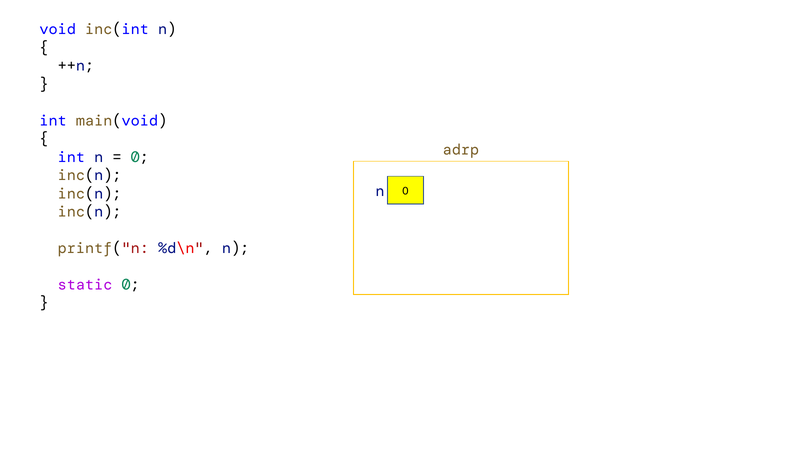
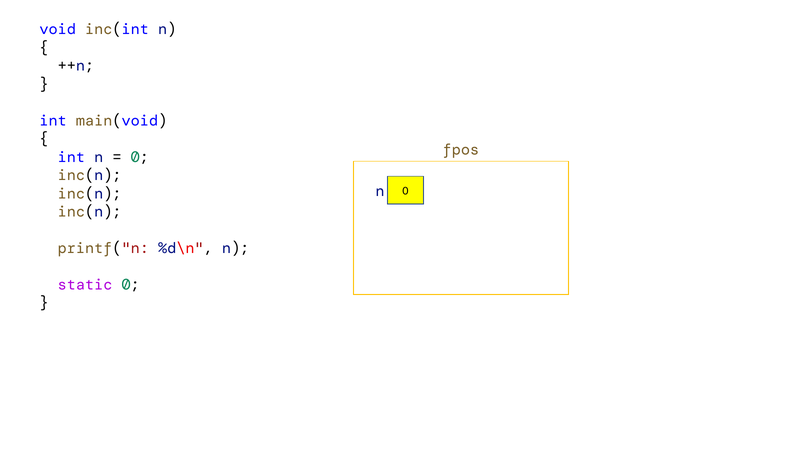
adrp: adrp -> fpos
